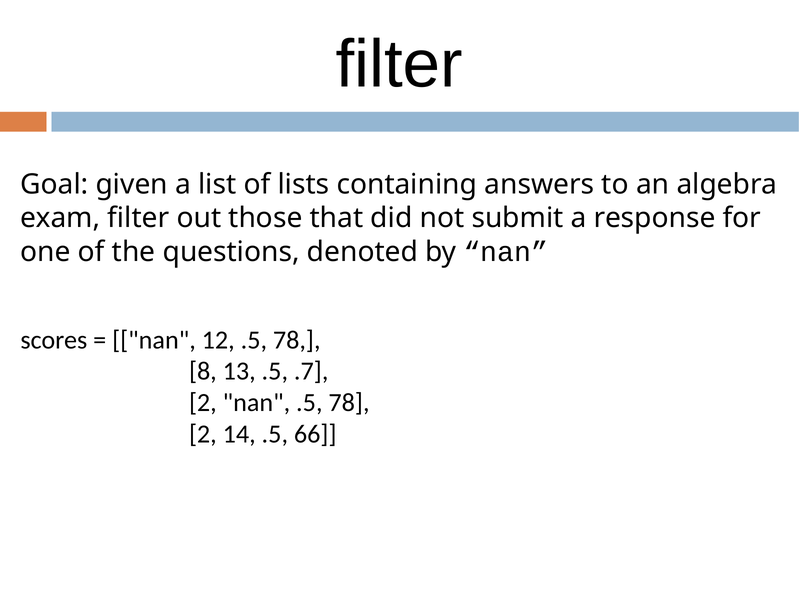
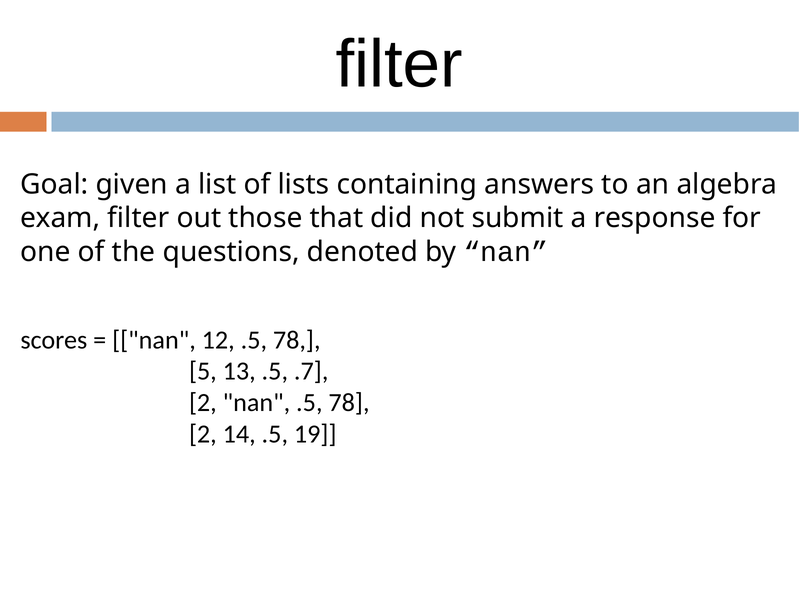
8: 8 -> 5
66: 66 -> 19
